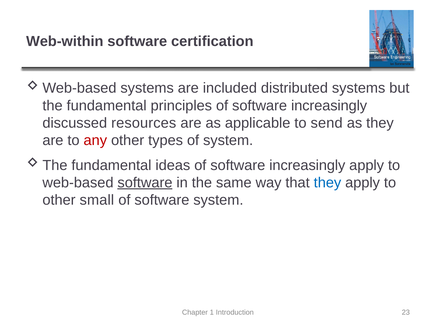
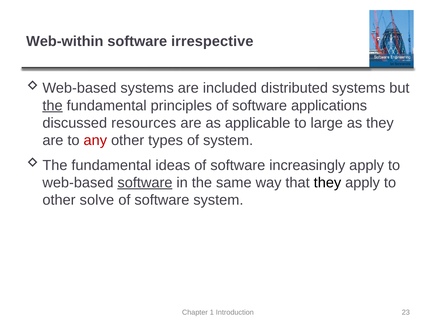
certification: certification -> irrespective
the at (53, 106) underline: none -> present
principles of software increasingly: increasingly -> applications
send: send -> large
they at (327, 183) colour: blue -> black
small: small -> solve
